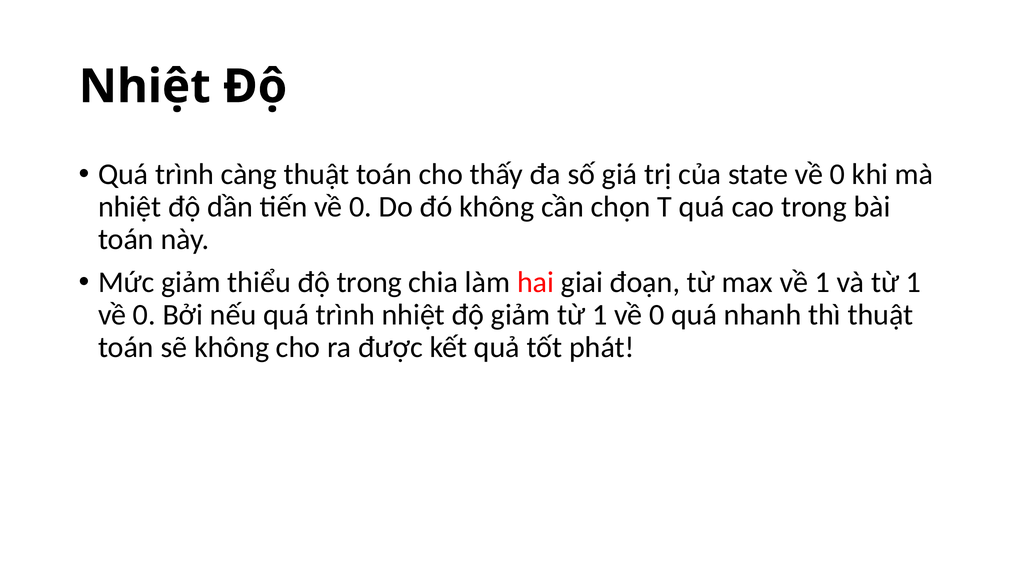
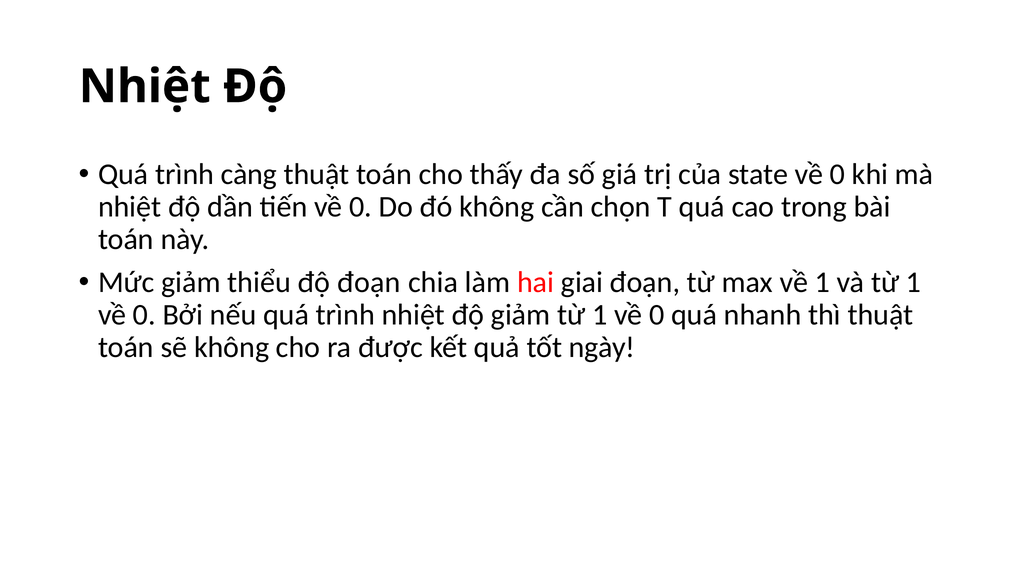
độ trong: trong -> đoạn
phát: phát -> ngày
